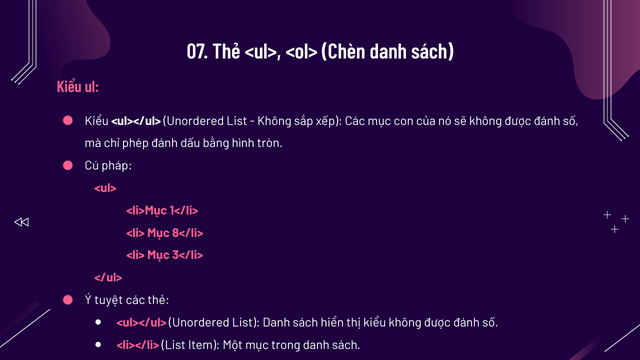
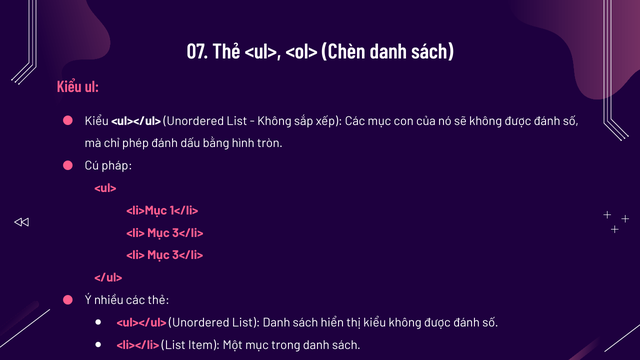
8</li> at (188, 233): 8</li> -> 3</li>
tuyệt: tuyệt -> nhiều
